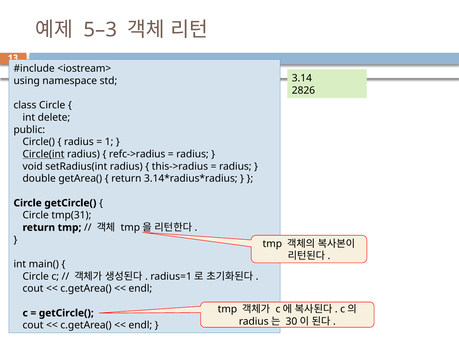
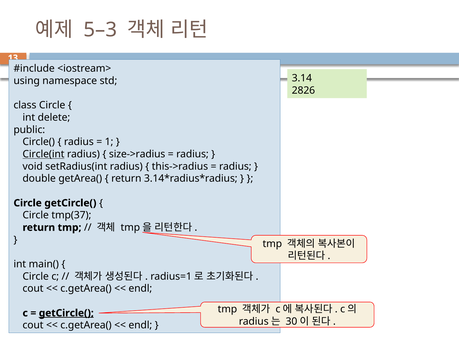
refc->radius: refc->radius -> size->radius
tmp(31: tmp(31 -> tmp(37
getCircle( at (66, 313) underline: none -> present
